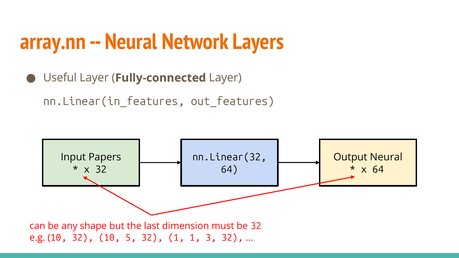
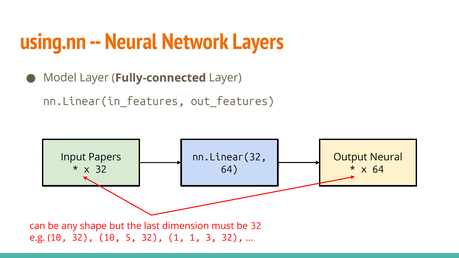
array.nn: array.nn -> using.nn
Useful: Useful -> Model
